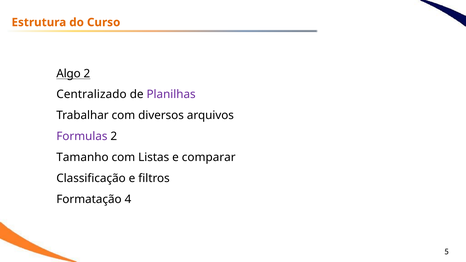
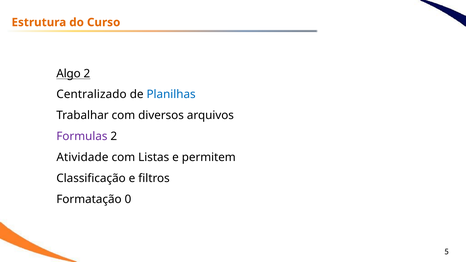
Planilhas colour: purple -> blue
Tamanho: Tamanho -> Atividade
comparar: comparar -> permitem
4: 4 -> 0
